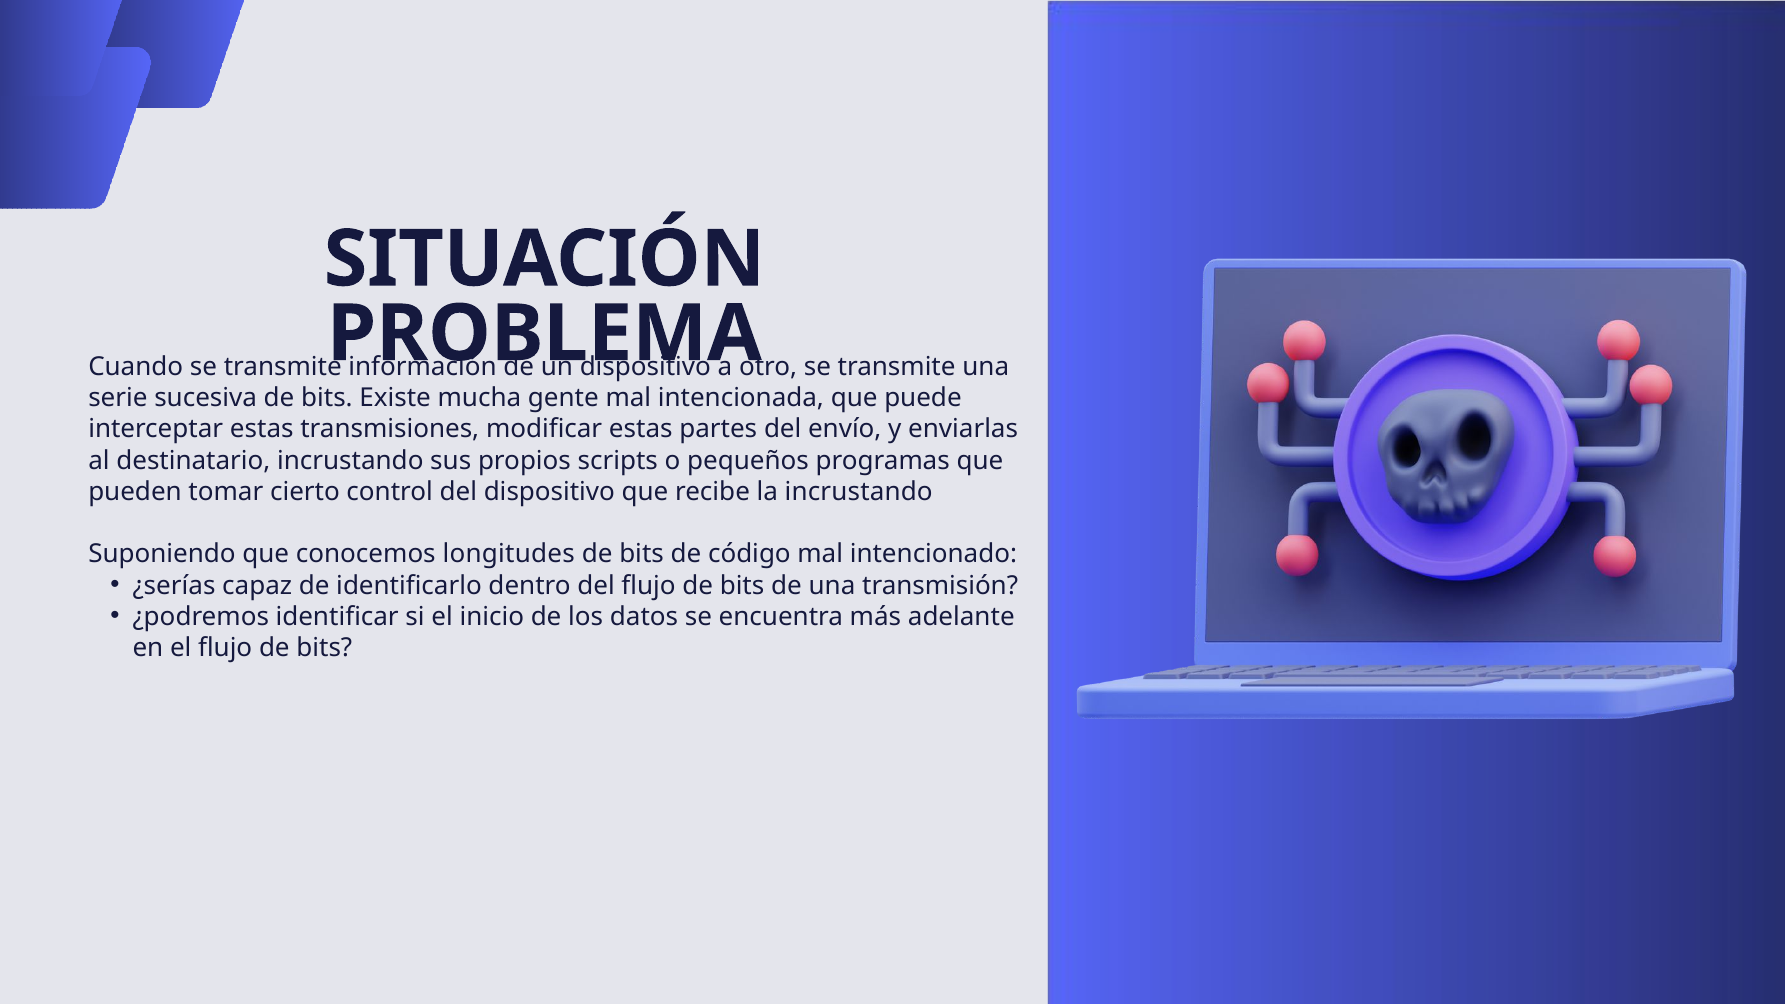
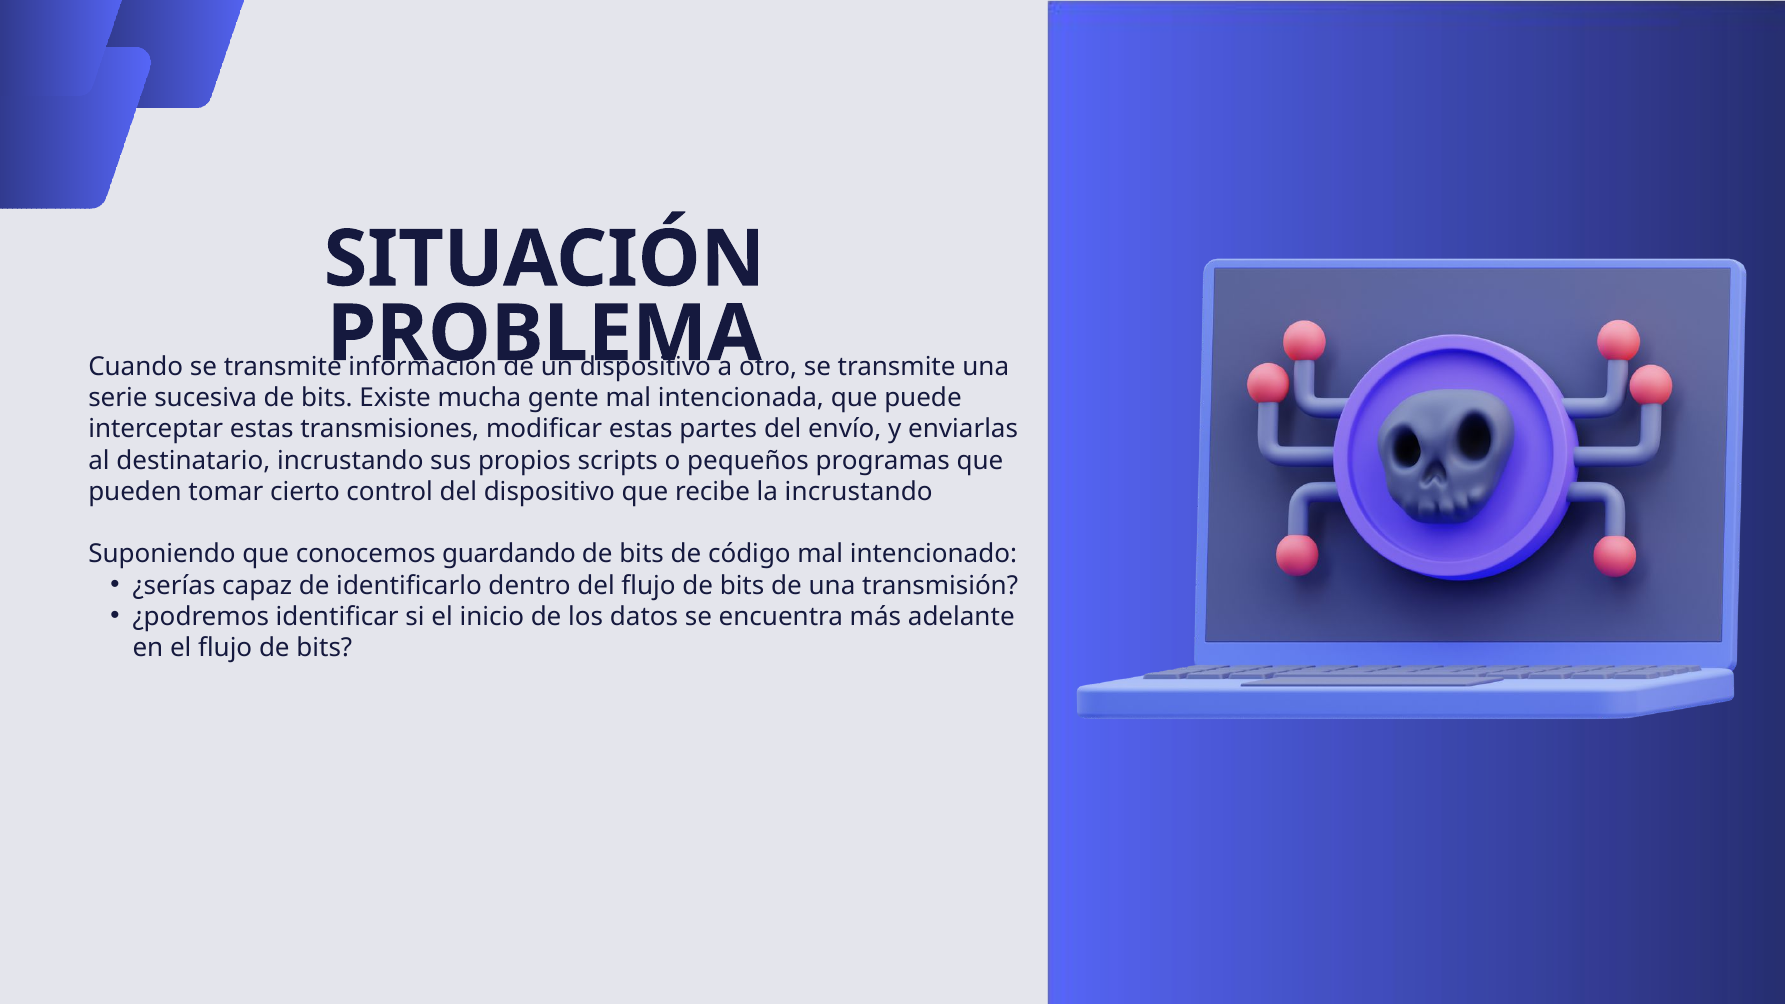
longitudes: longitudes -> guardando
